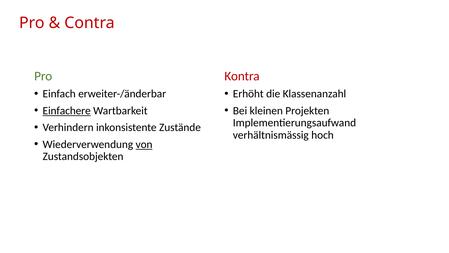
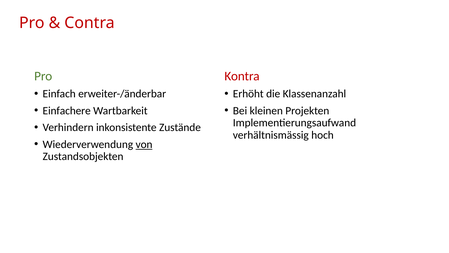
Einfachere underline: present -> none
